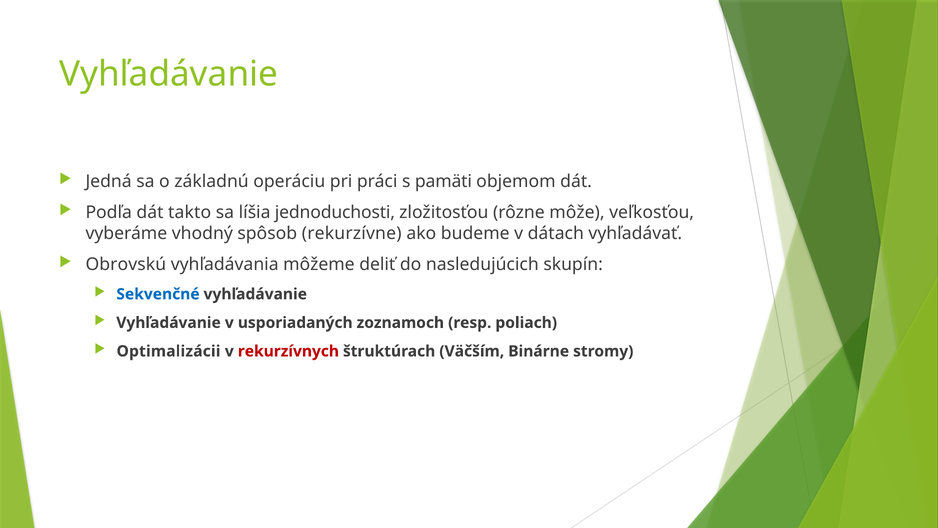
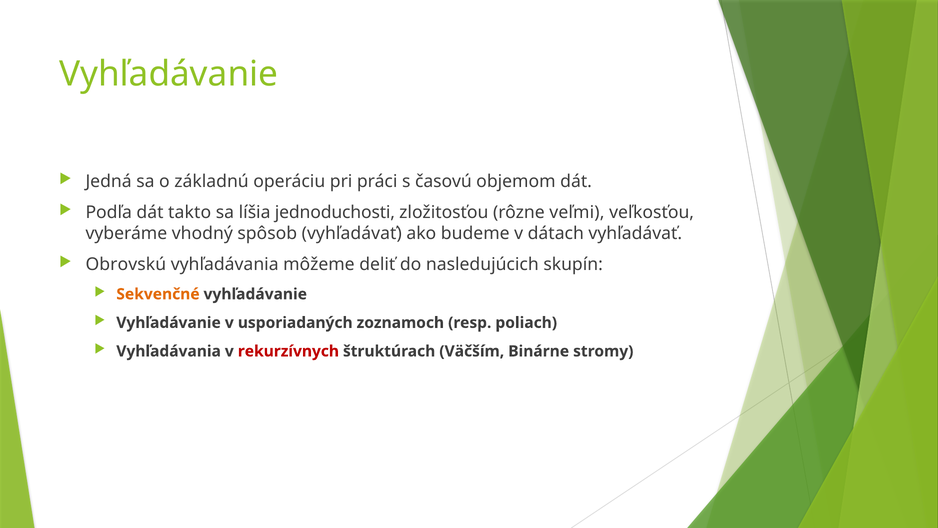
pamäti: pamäti -> časovú
môže: môže -> veľmi
spôsob rekurzívne: rekurzívne -> vyhľadávať
Sekvenčné colour: blue -> orange
Optimalizácii at (168, 351): Optimalizácii -> Vyhľadávania
